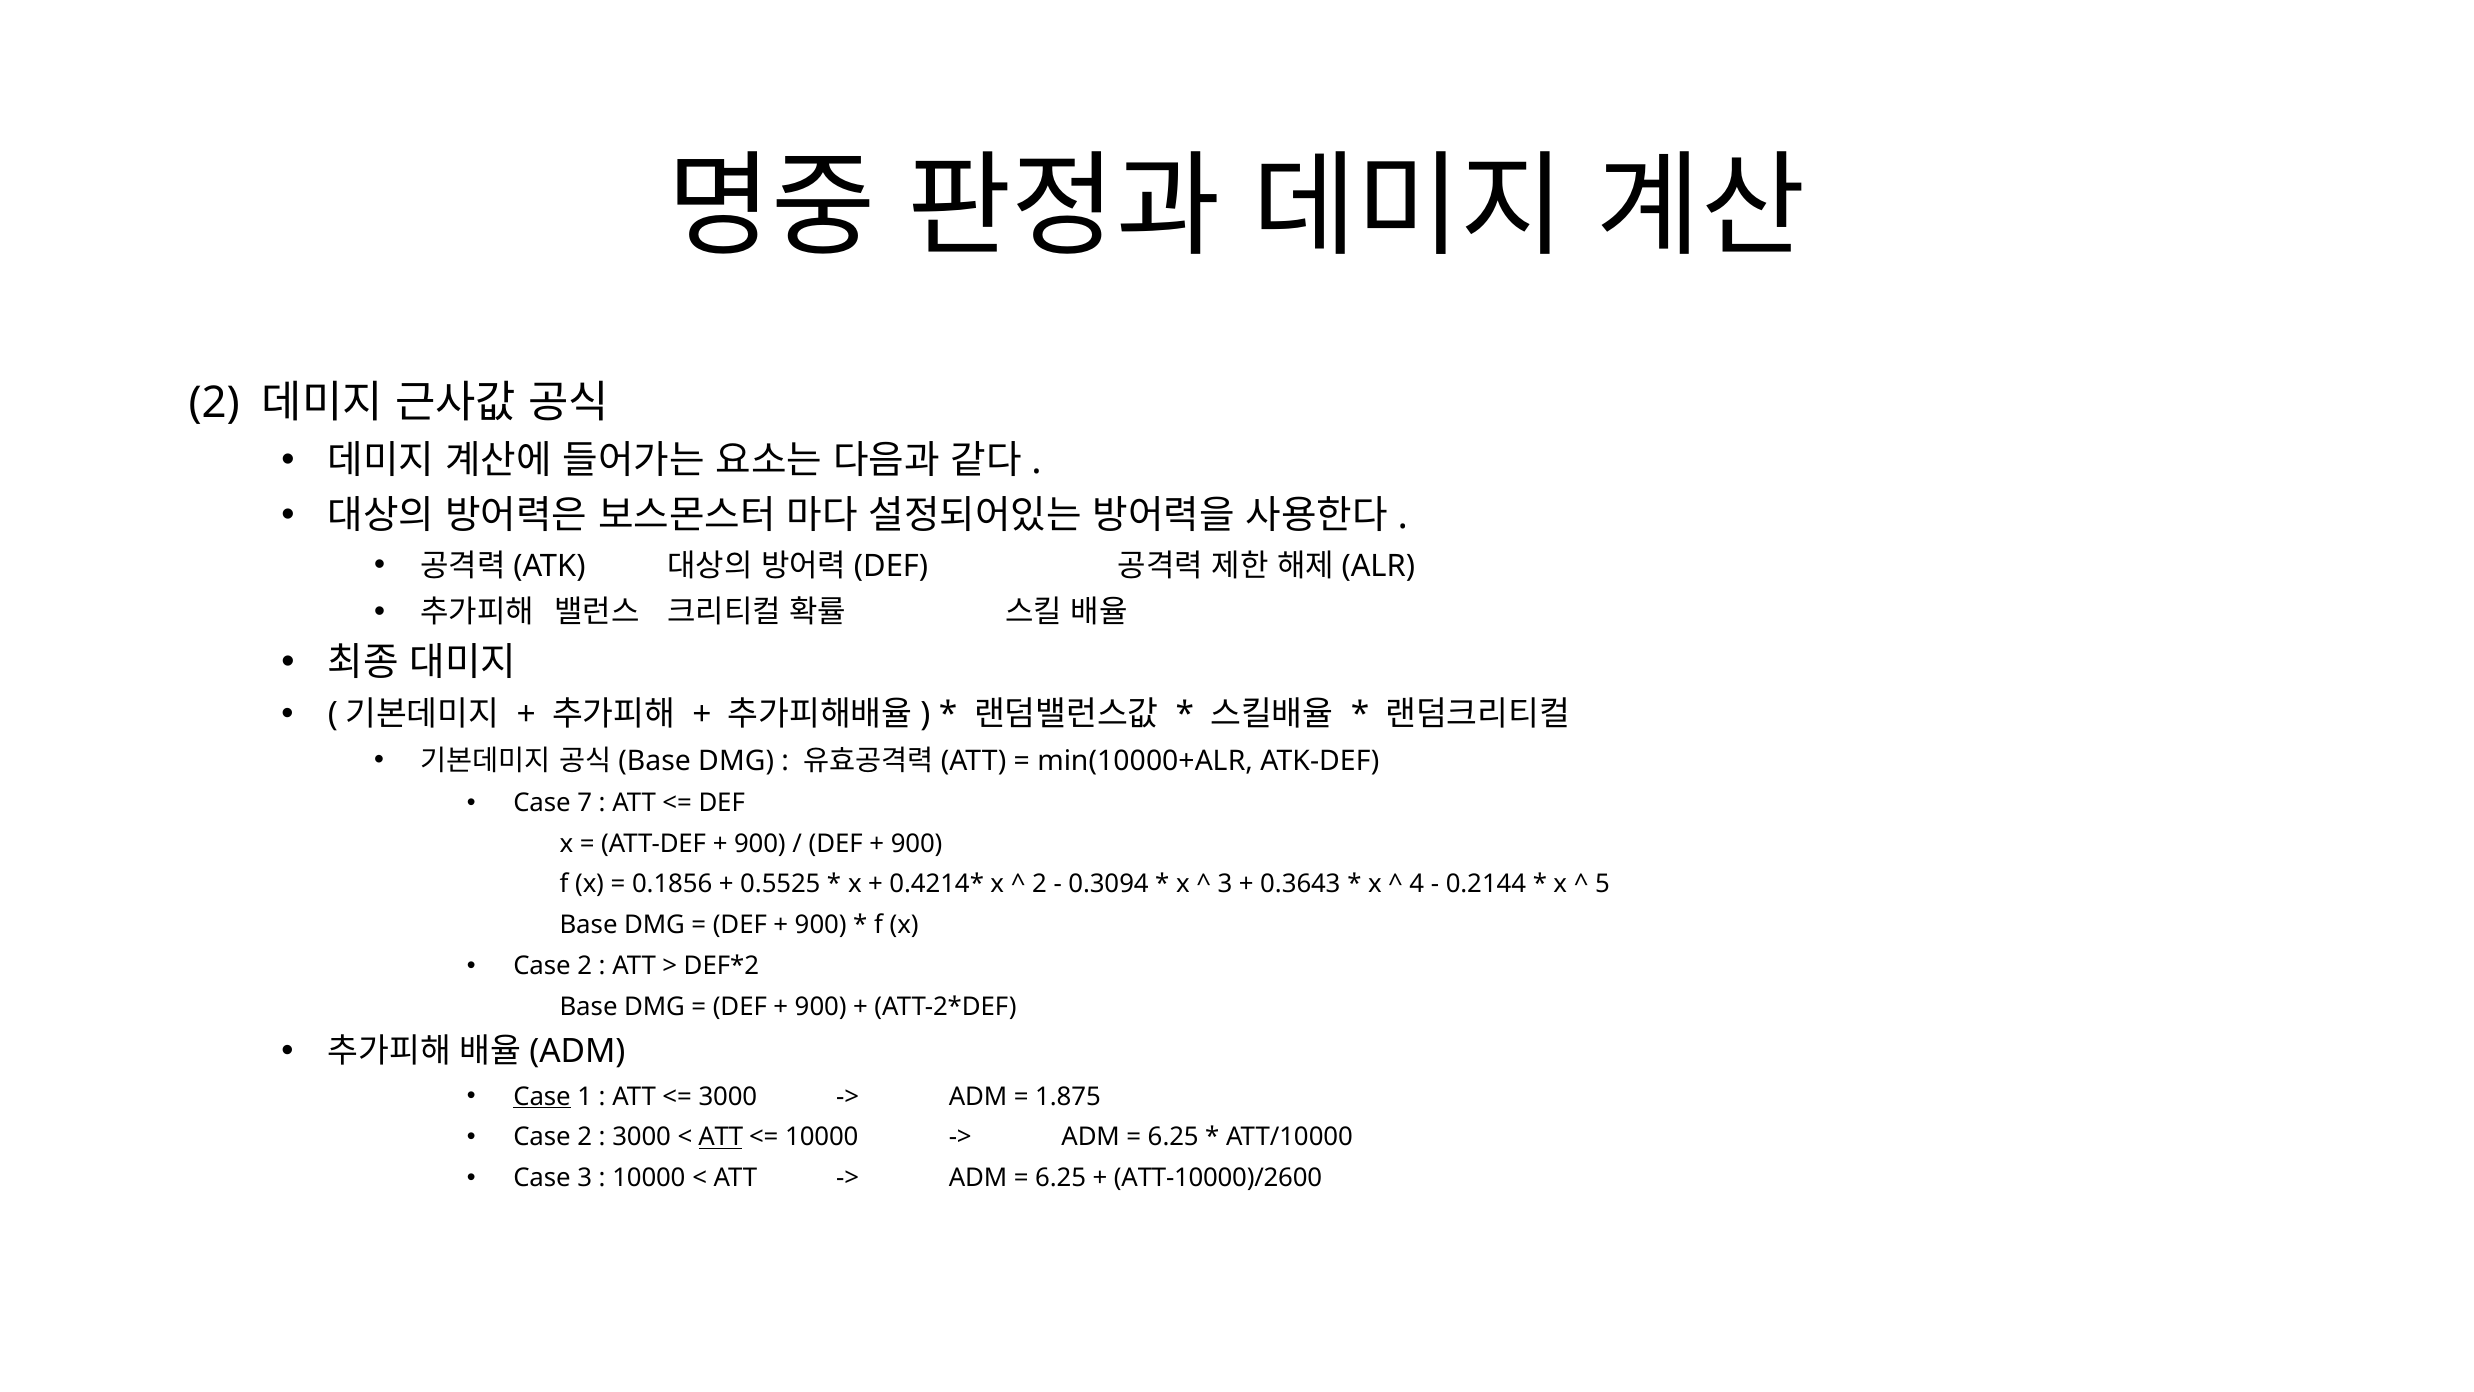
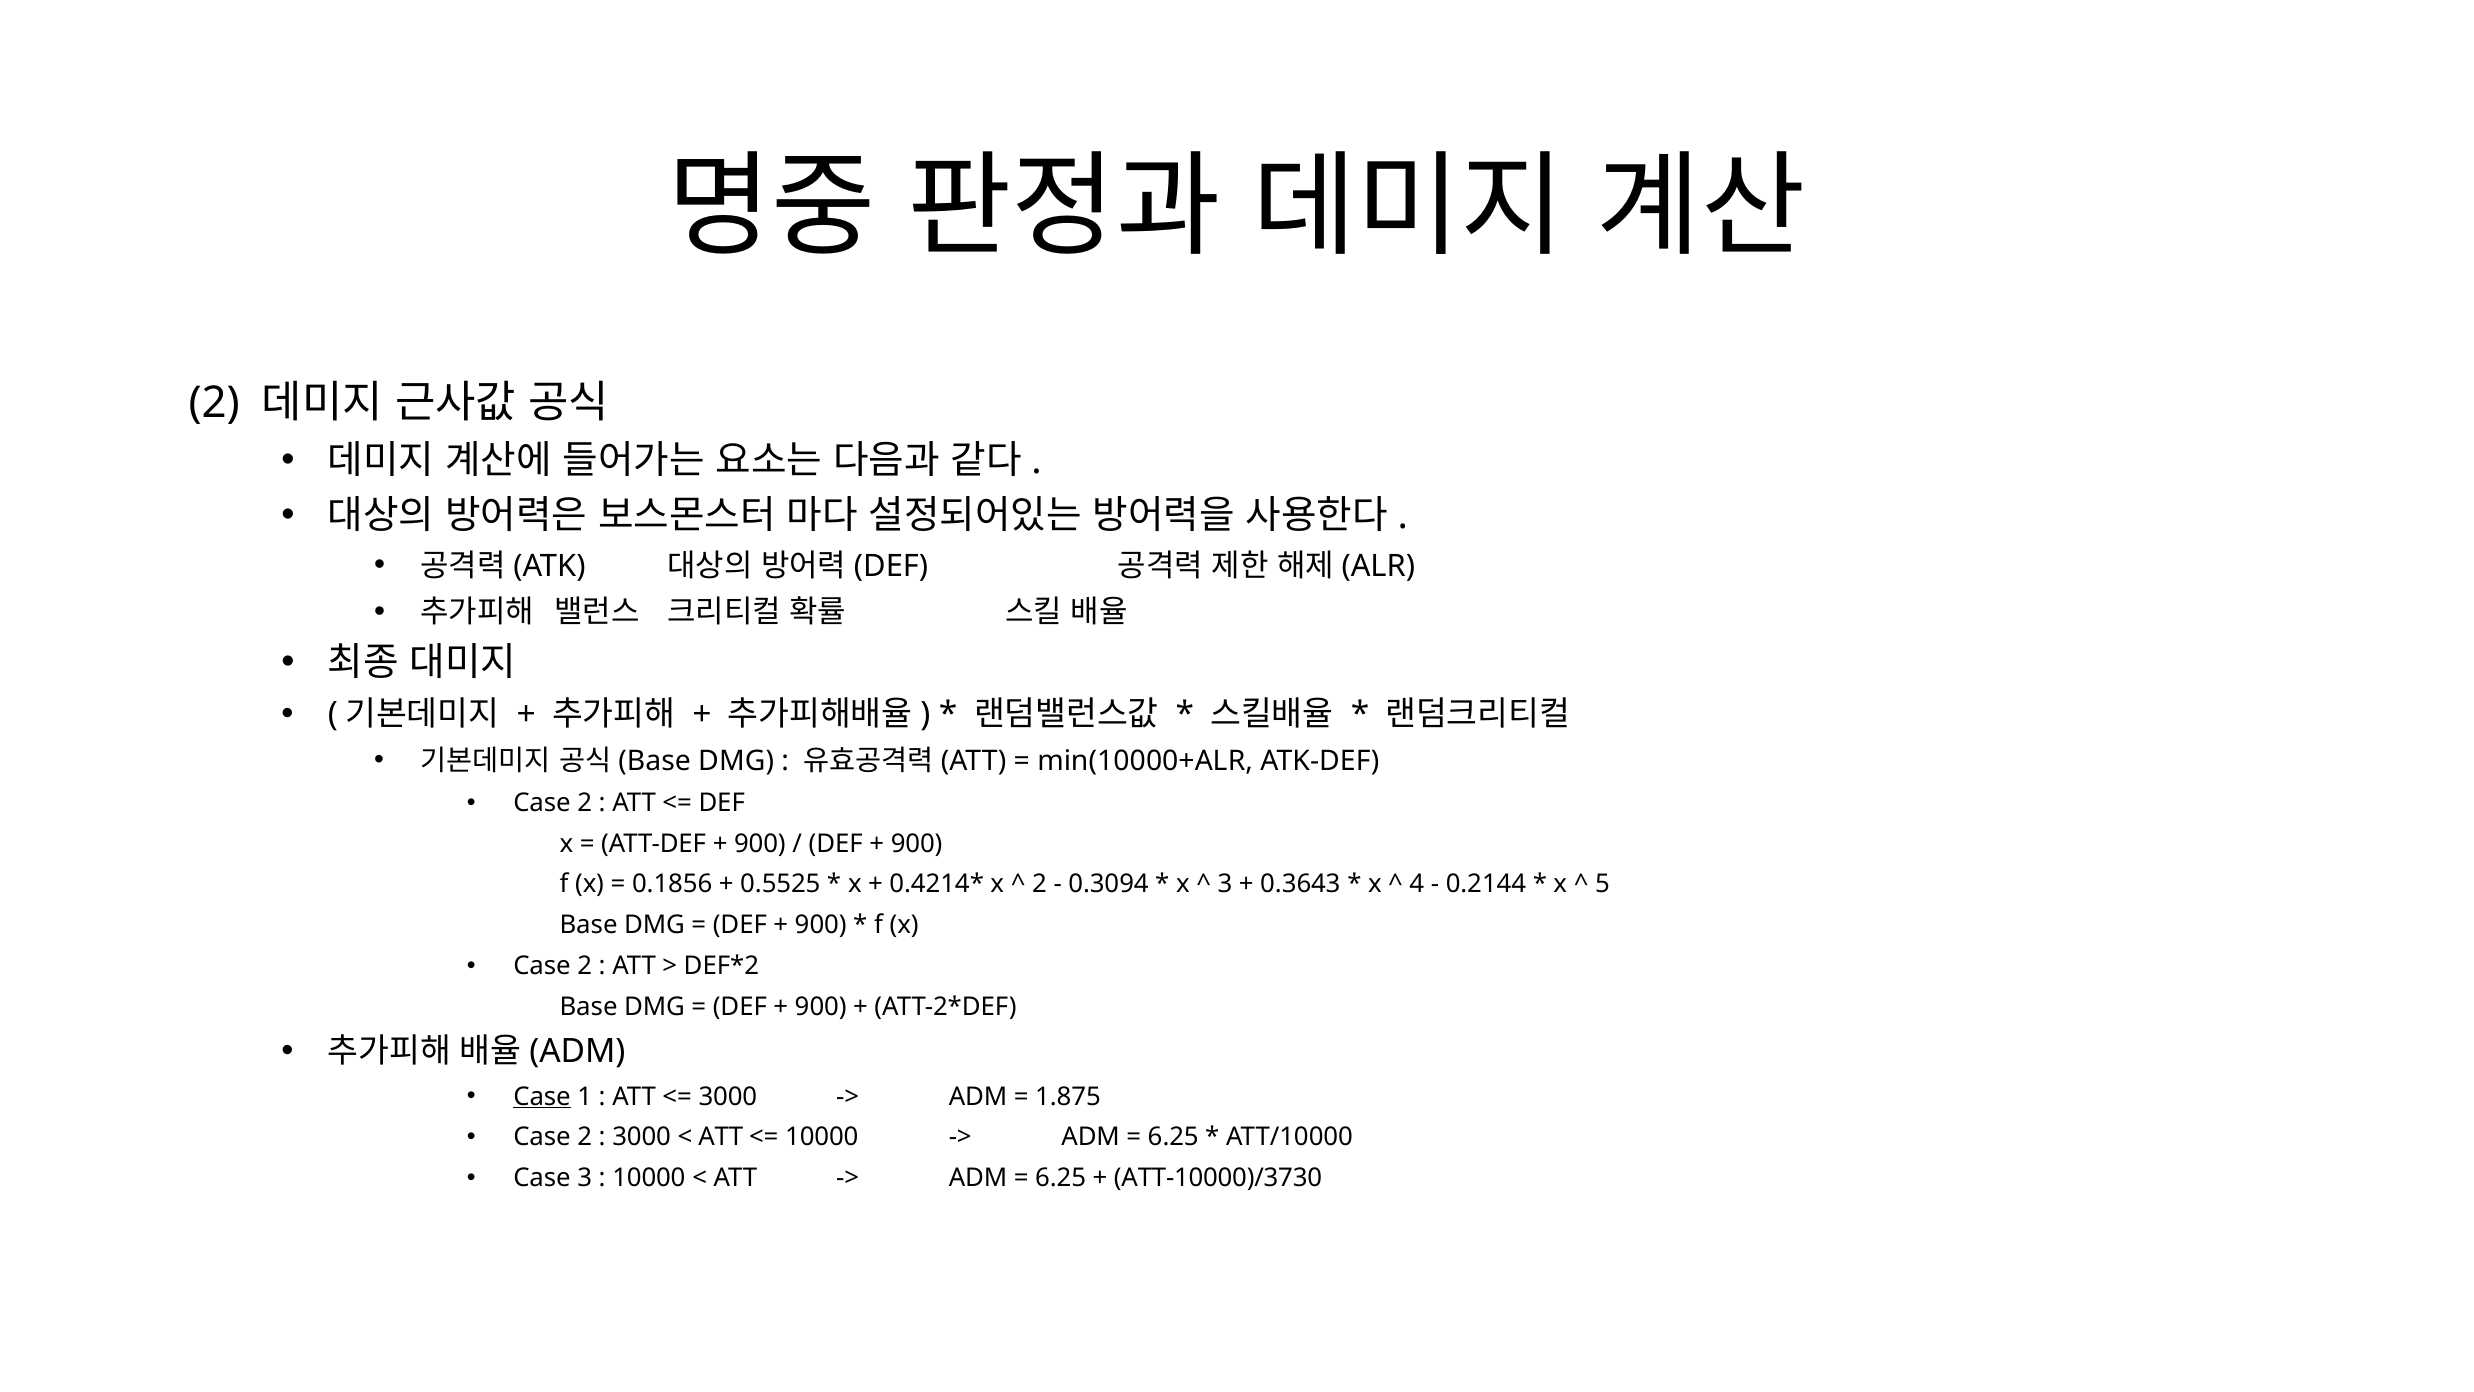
7 at (585, 803): 7 -> 2
ATT at (721, 1137) underline: present -> none
ATT-10000)/2600: ATT-10000)/2600 -> ATT-10000)/3730
